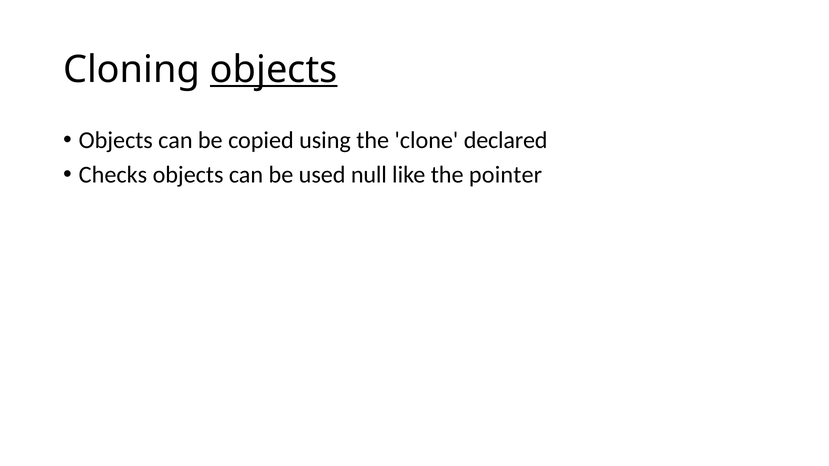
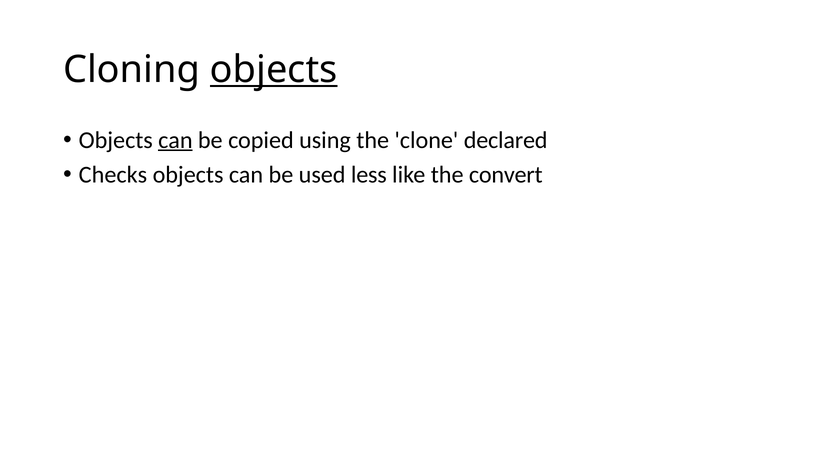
can at (175, 140) underline: none -> present
null: null -> less
pointer: pointer -> convert
